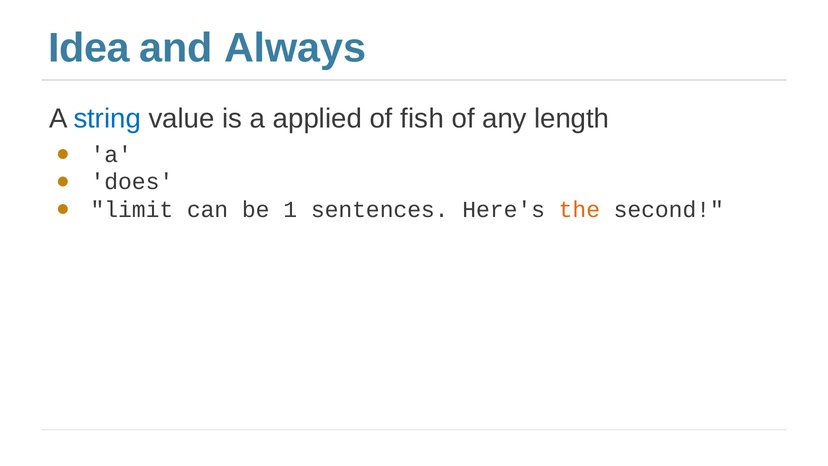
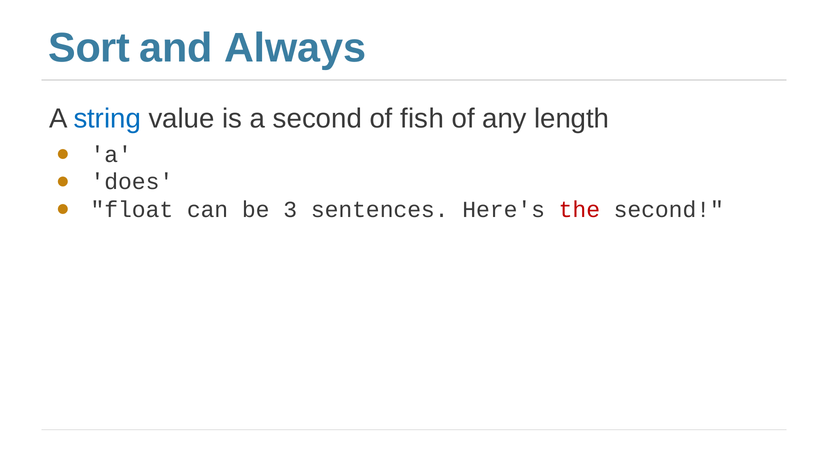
Idea: Idea -> Sort
a applied: applied -> second
limit: limit -> float
1: 1 -> 3
the colour: orange -> red
